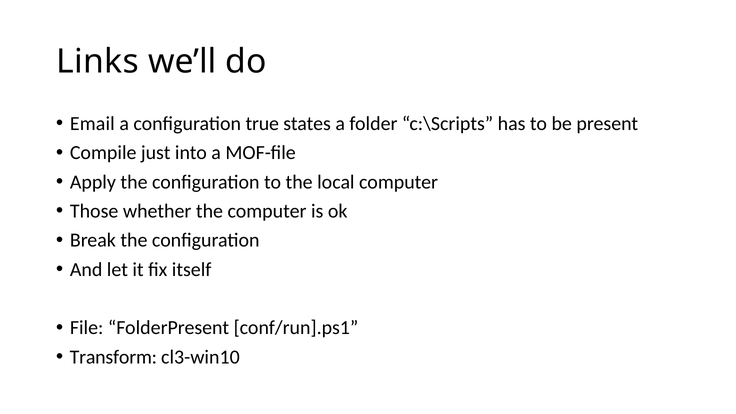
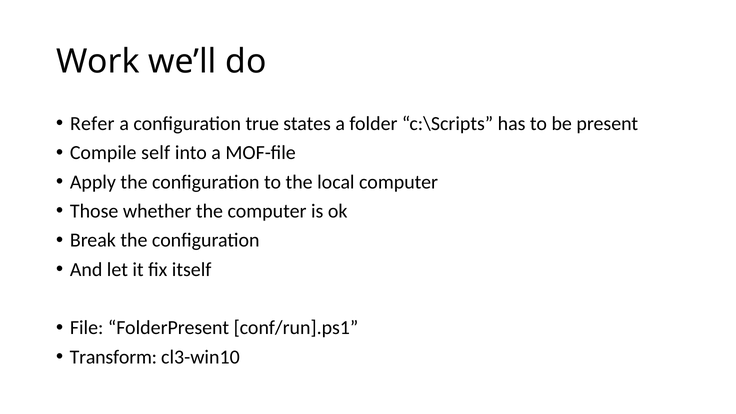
Links: Links -> Work
Email: Email -> Refer
just: just -> self
